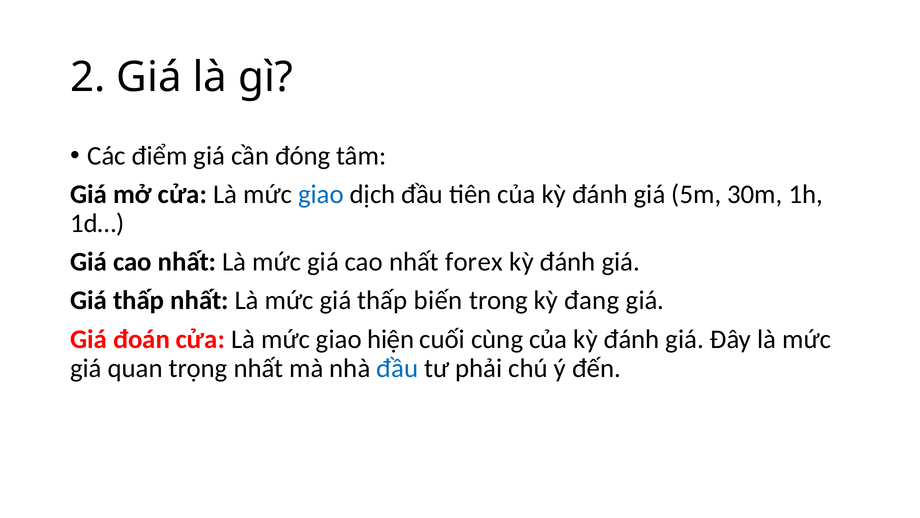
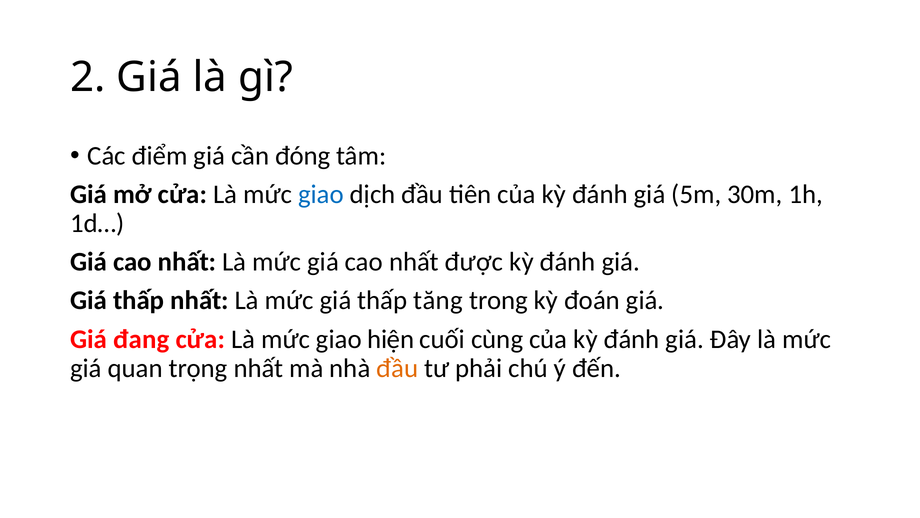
forex: forex -> được
biến: biến -> tăng
đang: đang -> đoán
đoán: đoán -> đang
đầu at (397, 368) colour: blue -> orange
